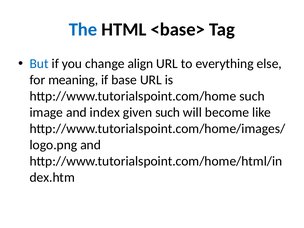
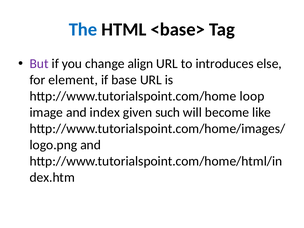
But colour: blue -> purple
everything: everything -> introduces
meaning: meaning -> element
http://www.tutorialspoint.com/home such: such -> loop
